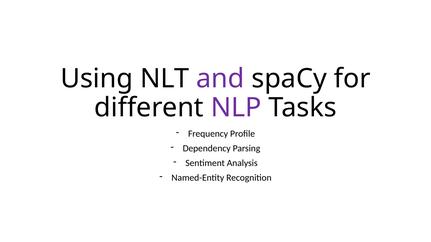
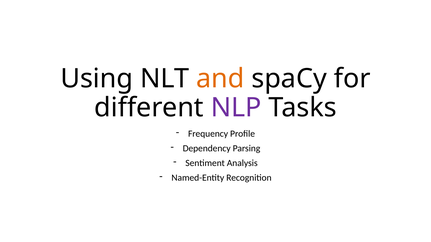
and colour: purple -> orange
